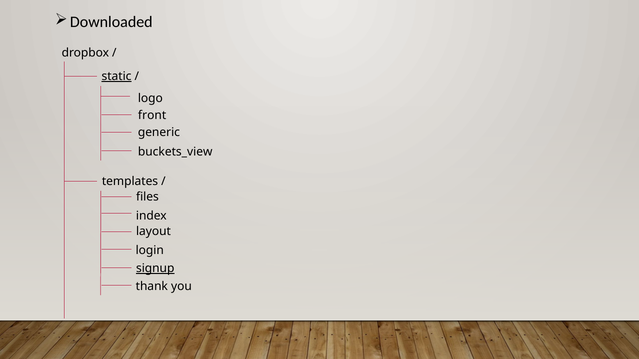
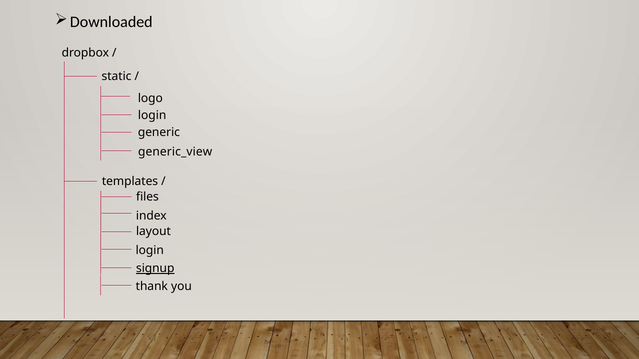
static underline: present -> none
front at (152, 116): front -> login
buckets_view: buckets_view -> generic_view
